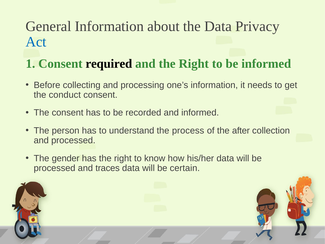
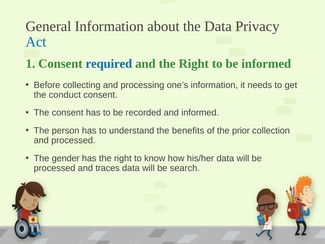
required colour: black -> blue
process: process -> benefits
after: after -> prior
certain: certain -> search
